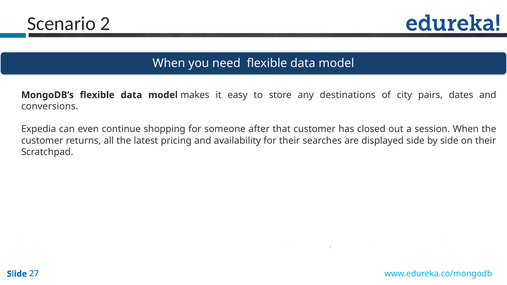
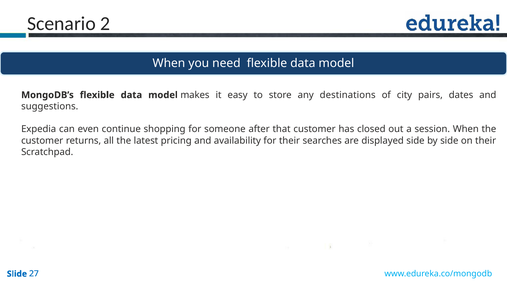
conversions: conversions -> suggestions
